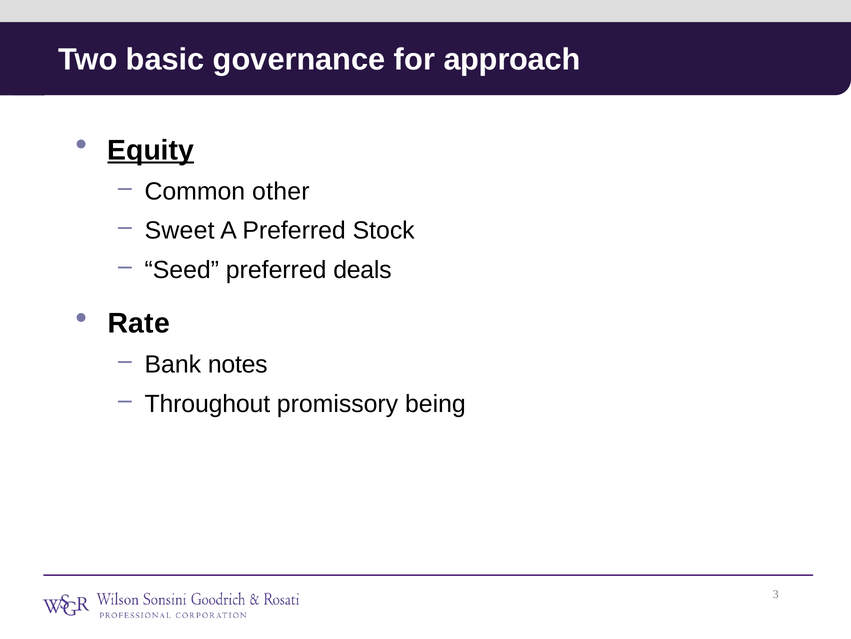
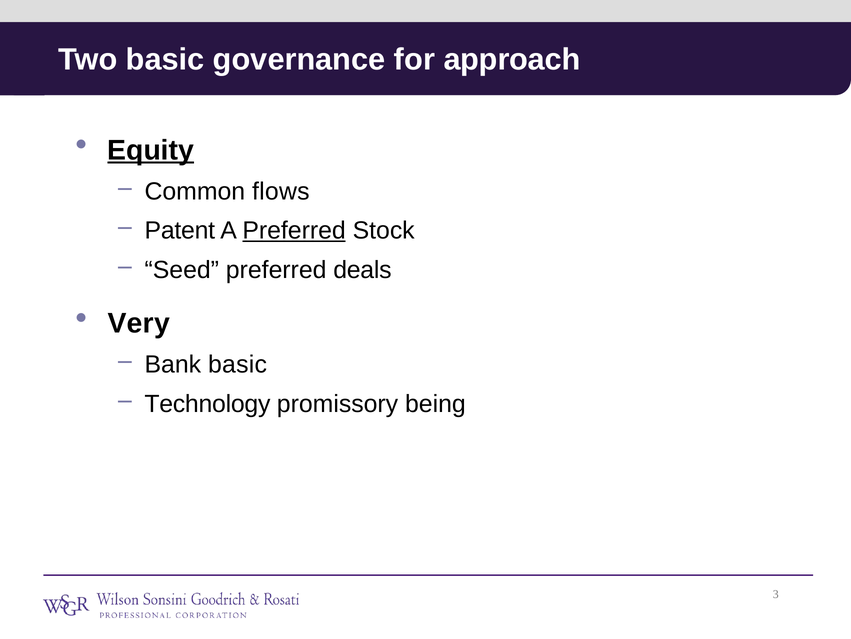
other: other -> flows
Sweet: Sweet -> Patent
Preferred at (294, 231) underline: none -> present
Rate: Rate -> Very
Bank notes: notes -> basic
Throughout: Throughout -> Technology
